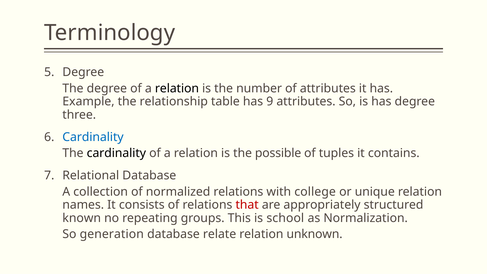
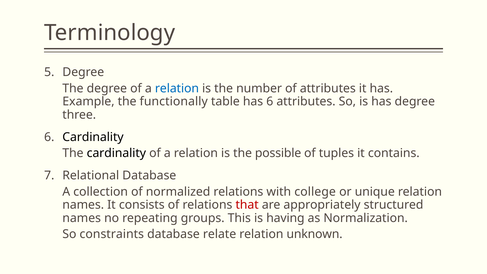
relation at (177, 88) colour: black -> blue
relationship: relationship -> functionally
has 9: 9 -> 6
Cardinality at (93, 137) colour: blue -> black
known at (82, 218): known -> names
school: school -> having
generation: generation -> constraints
